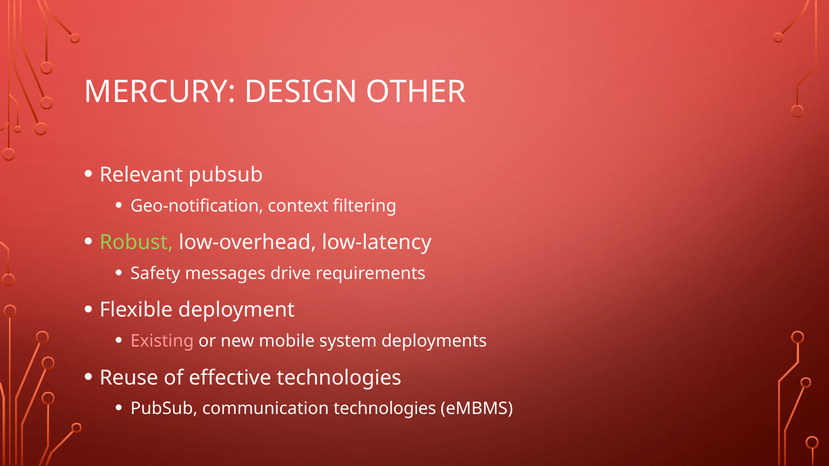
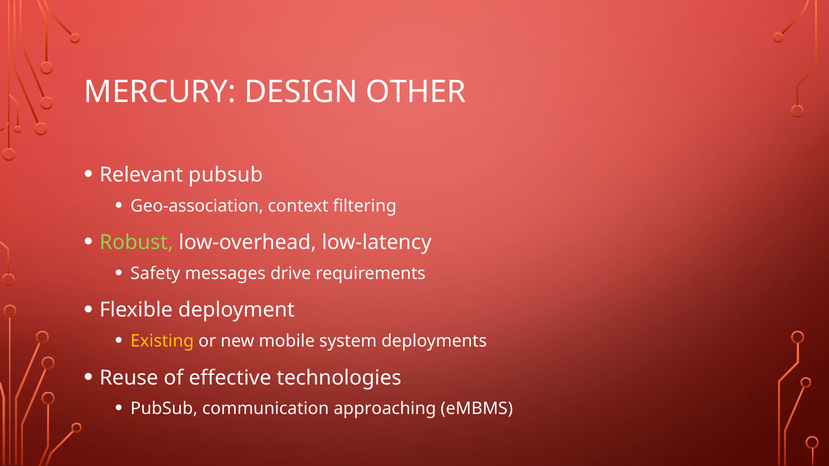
Geo-notification: Geo-notification -> Geo-association
Existing colour: pink -> yellow
communication technologies: technologies -> approaching
